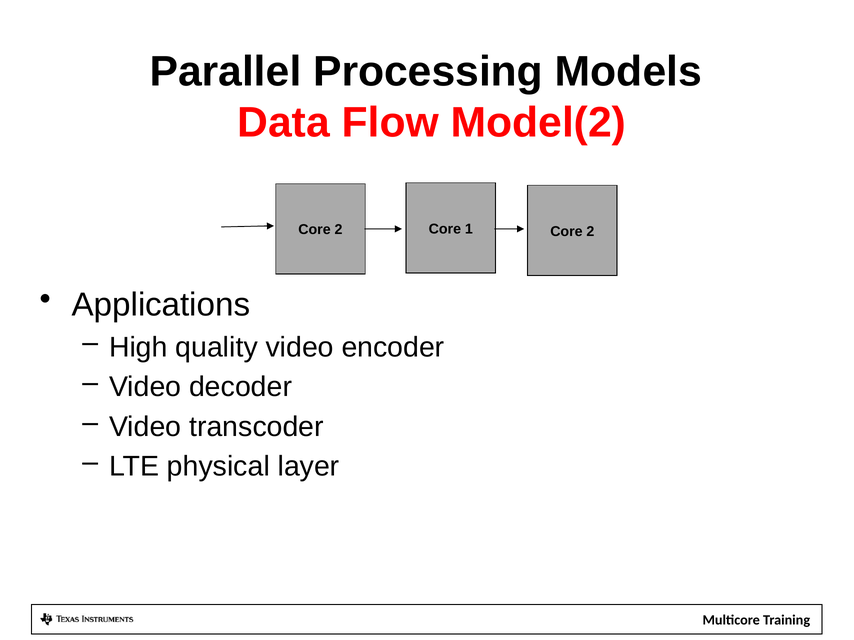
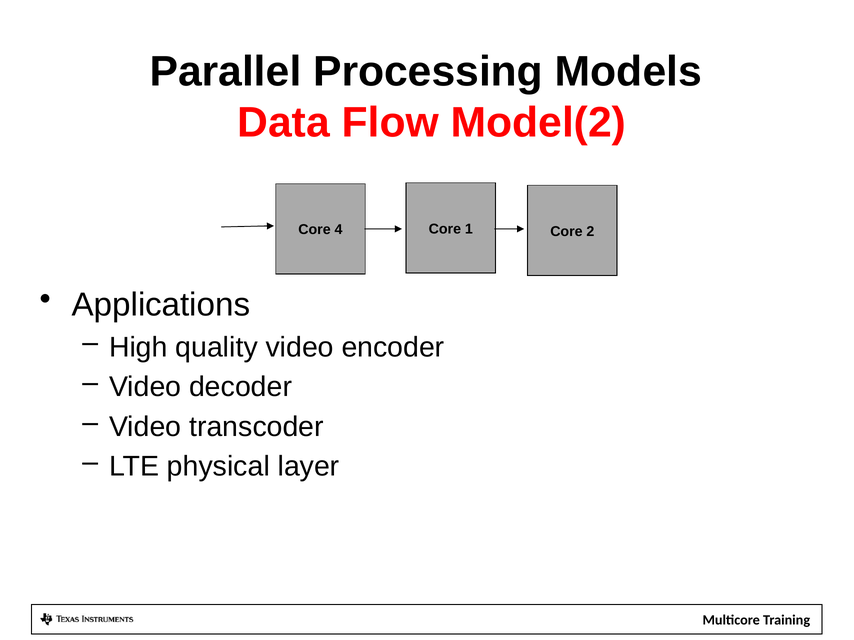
2 at (339, 230): 2 -> 4
